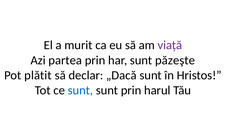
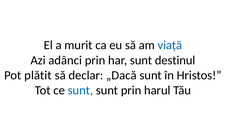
viață colour: purple -> blue
partea: partea -> adânci
păzeşte: păzeşte -> destinul
